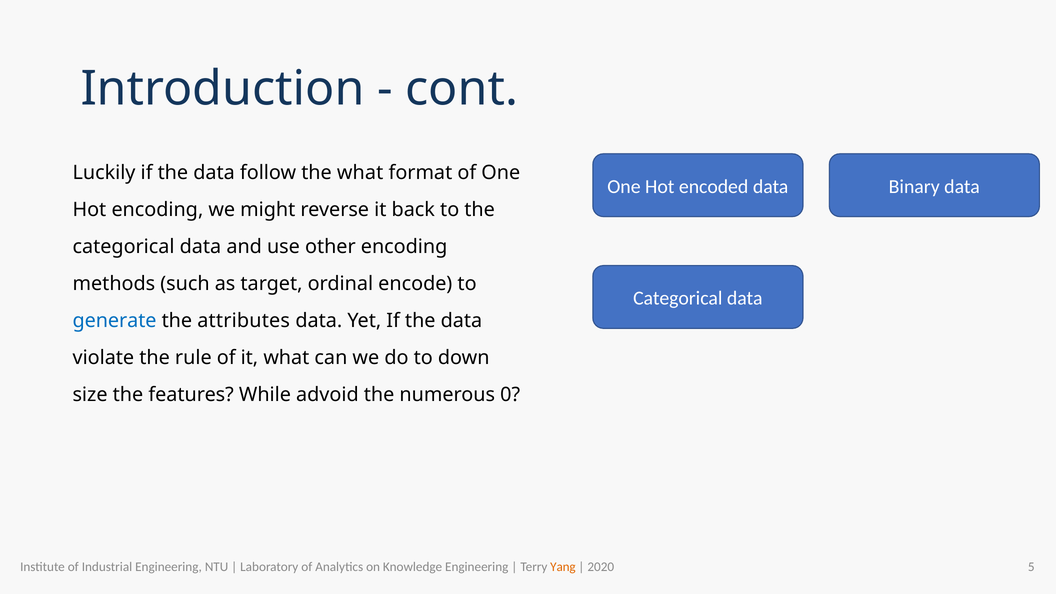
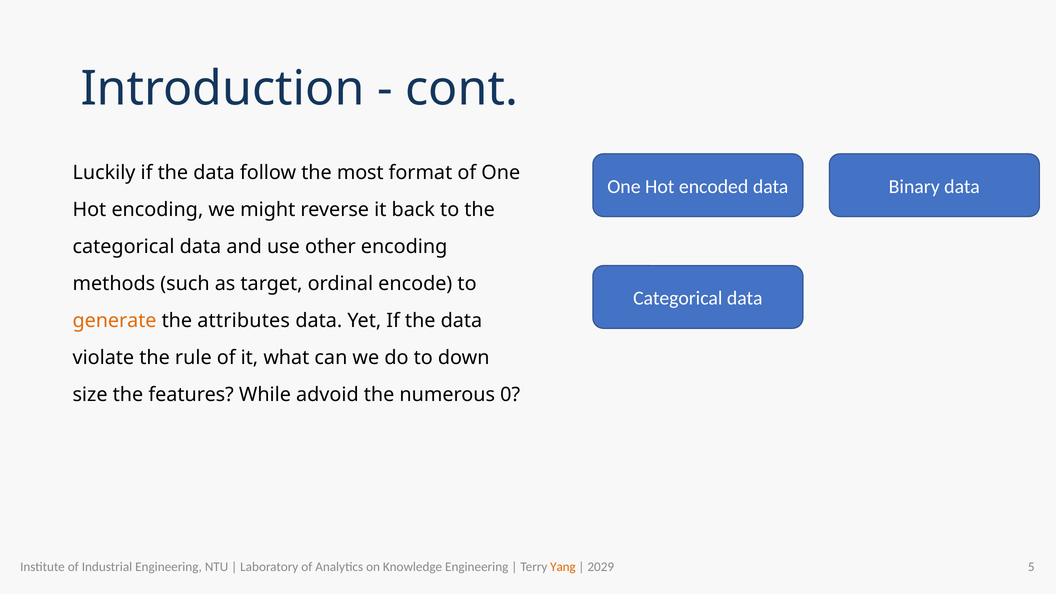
the what: what -> most
generate colour: blue -> orange
2020: 2020 -> 2029
